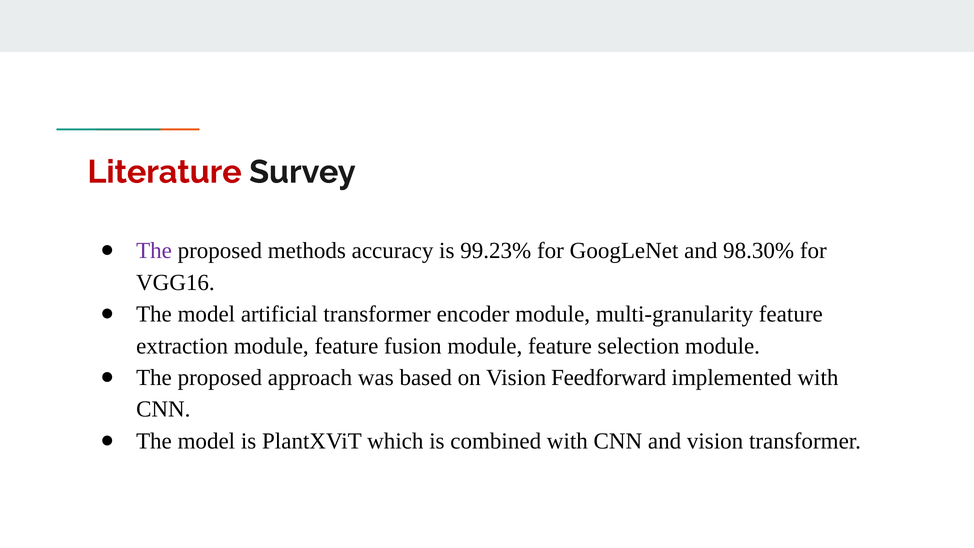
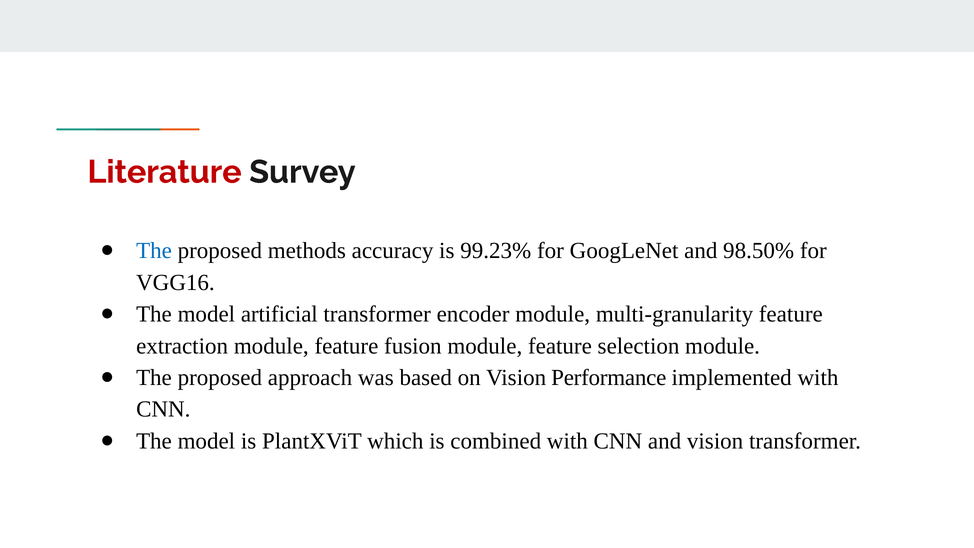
The at (154, 251) colour: purple -> blue
98.30%: 98.30% -> 98.50%
Feedforward: Feedforward -> Performance
